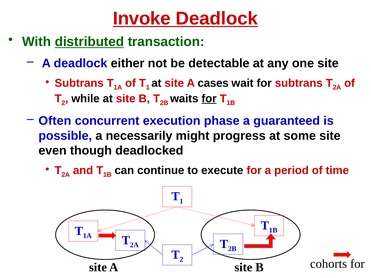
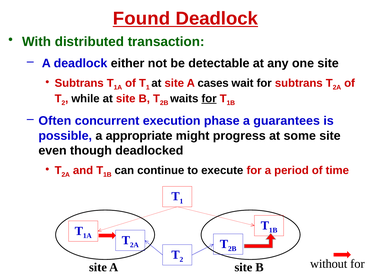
Invoke: Invoke -> Found
distributed underline: present -> none
guaranteed: guaranteed -> guarantees
necessarily: necessarily -> appropriate
cohorts: cohorts -> without
